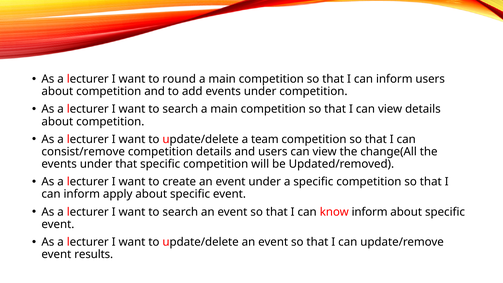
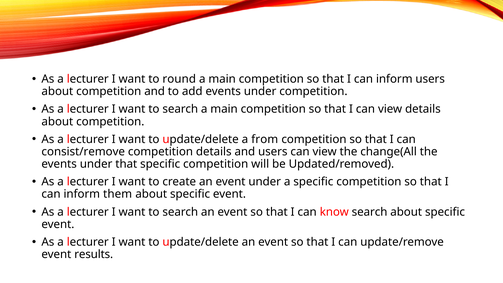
team: team -> from
apply: apply -> them
know inform: inform -> search
